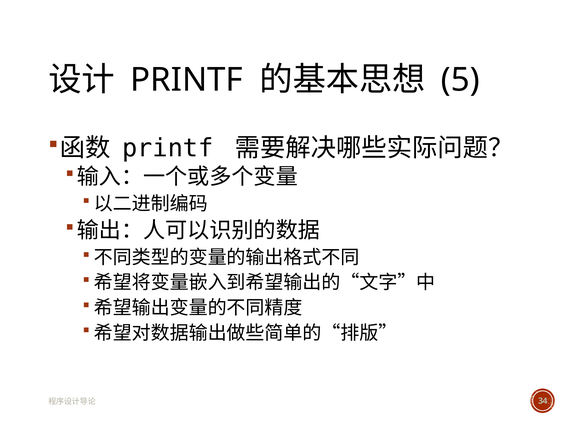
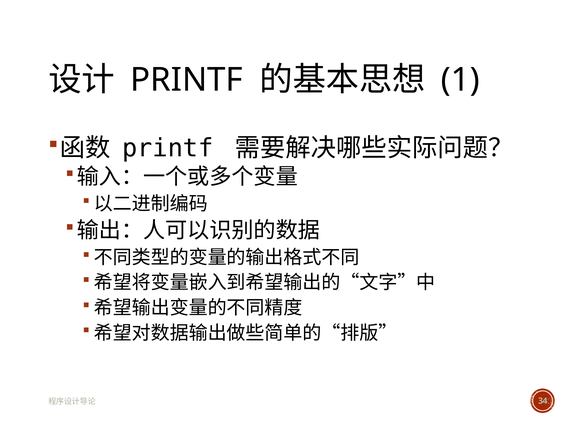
5: 5 -> 1
